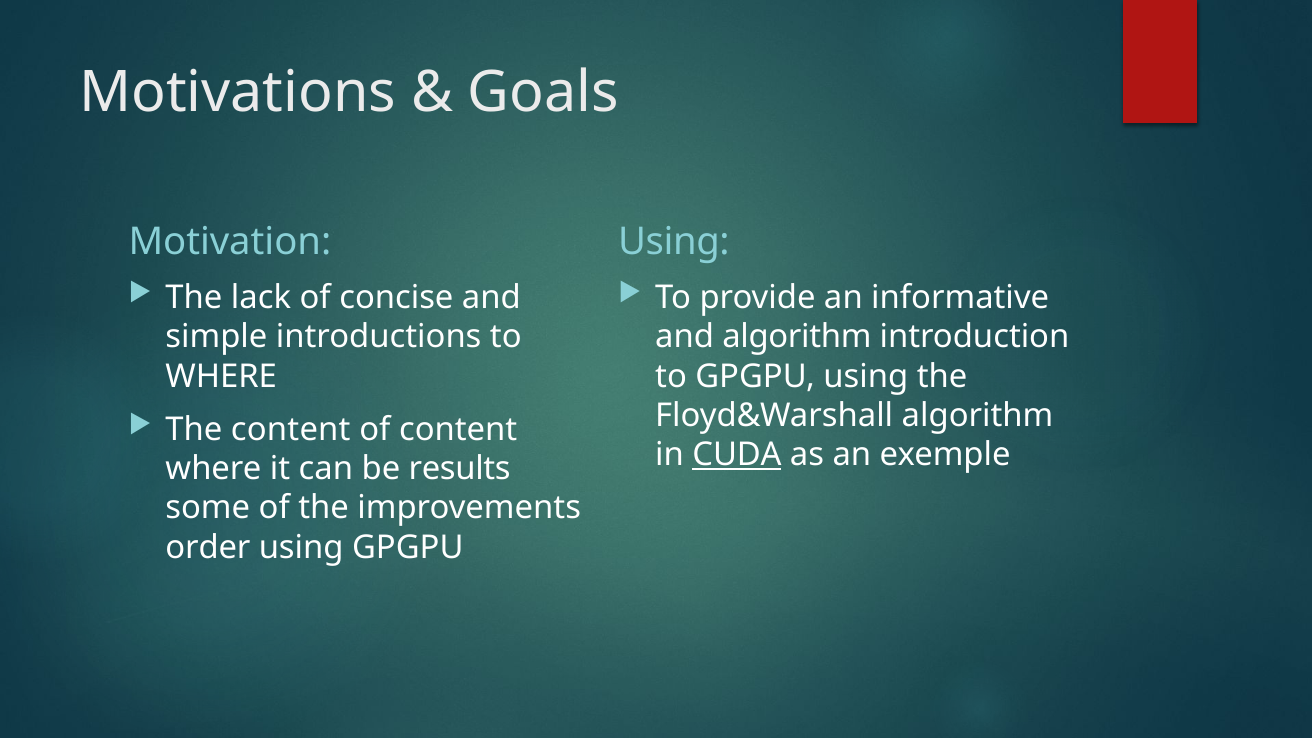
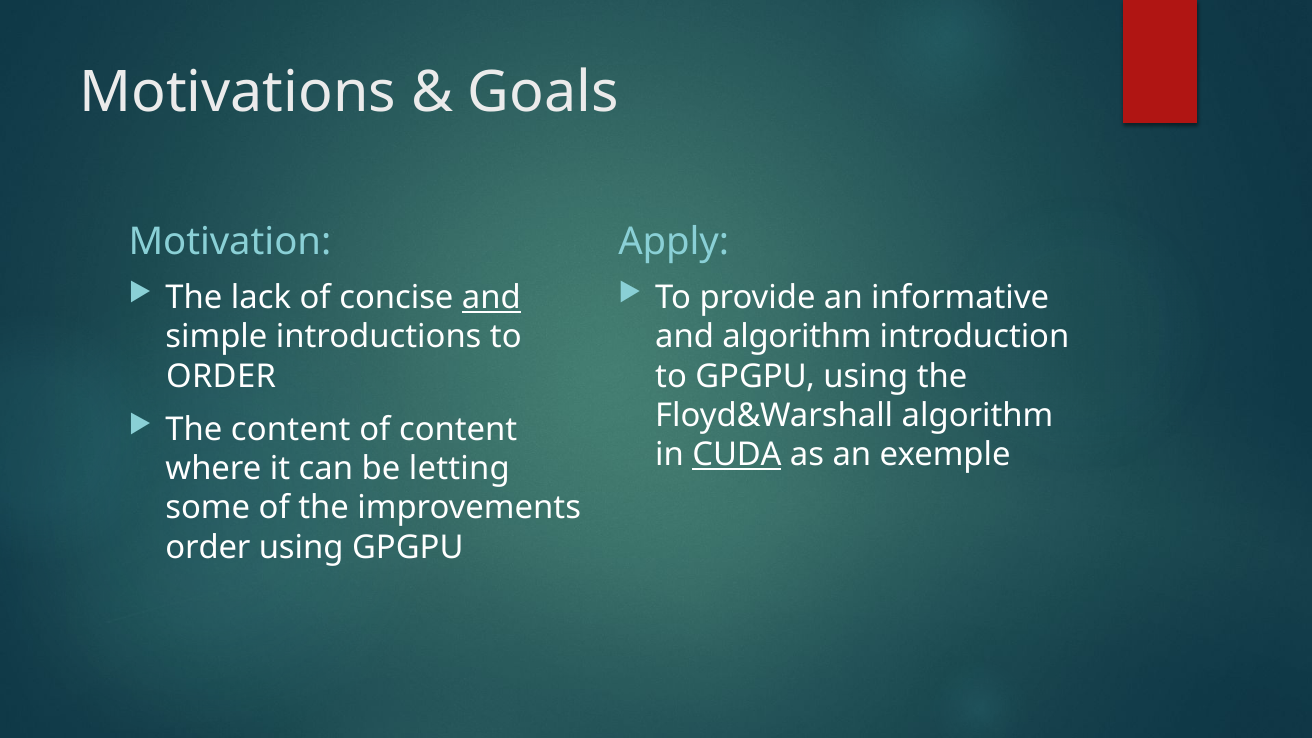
Using at (674, 242): Using -> Apply
and at (491, 298) underline: none -> present
WHERE at (221, 376): WHERE -> ORDER
results: results -> letting
